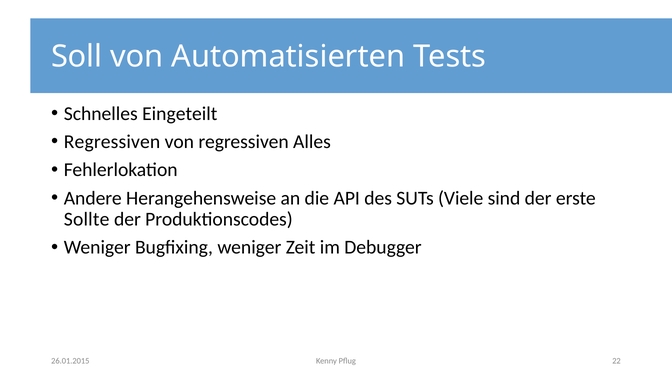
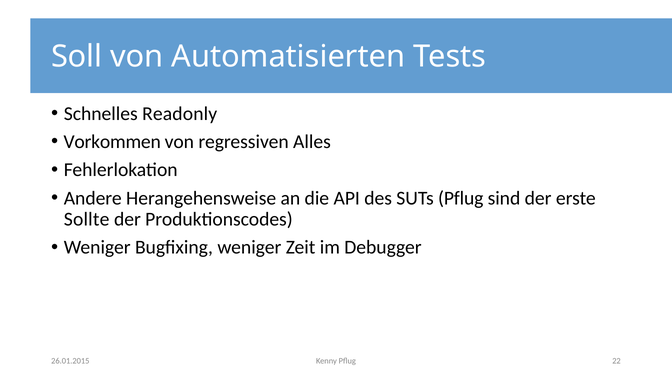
Eingeteilt: Eingeteilt -> Readonly
Regressiven at (112, 142): Regressiven -> Vorkommen
SUTs Viele: Viele -> Pflug
